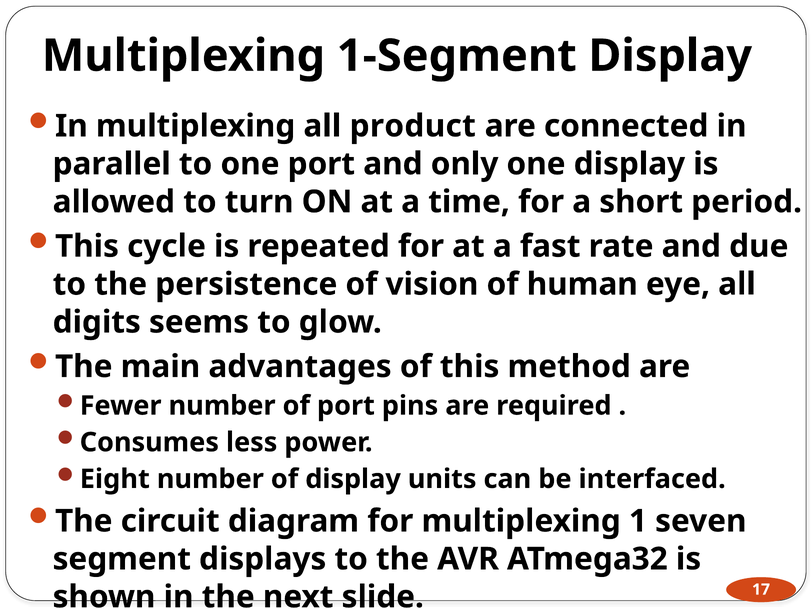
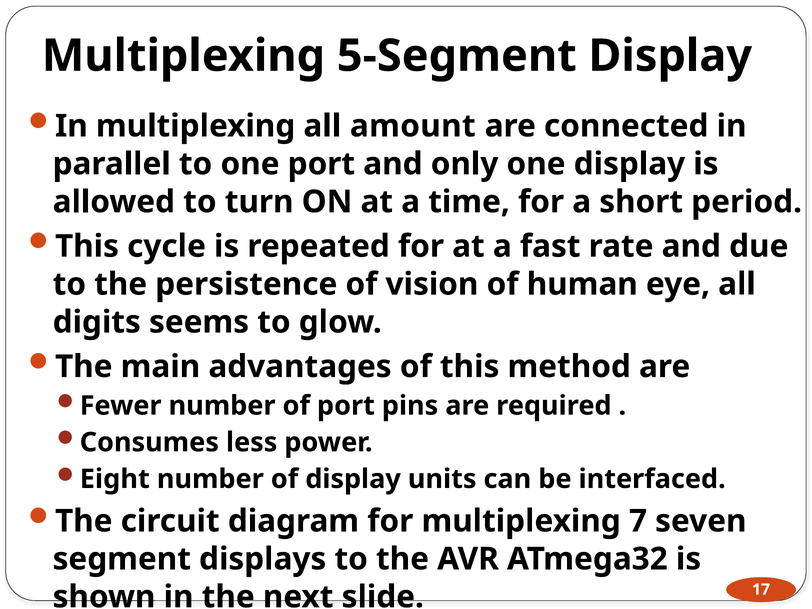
1-Segment: 1-Segment -> 5-Segment
product: product -> amount
1: 1 -> 7
